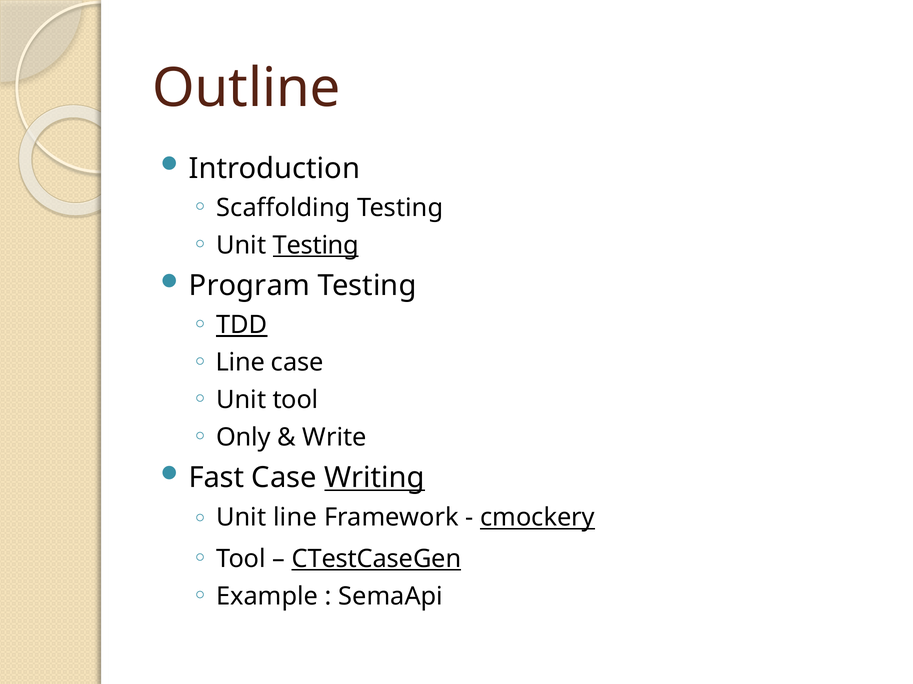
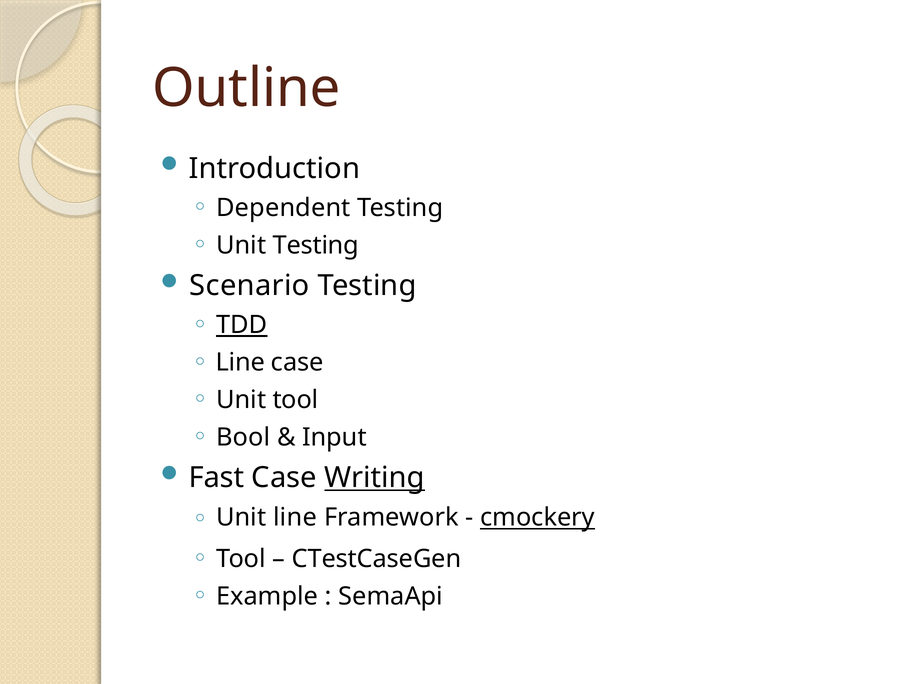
Scaffolding: Scaffolding -> Dependent
Testing at (316, 245) underline: present -> none
Program: Program -> Scenario
Only: Only -> Bool
Write: Write -> Input
CTestCaseGen underline: present -> none
